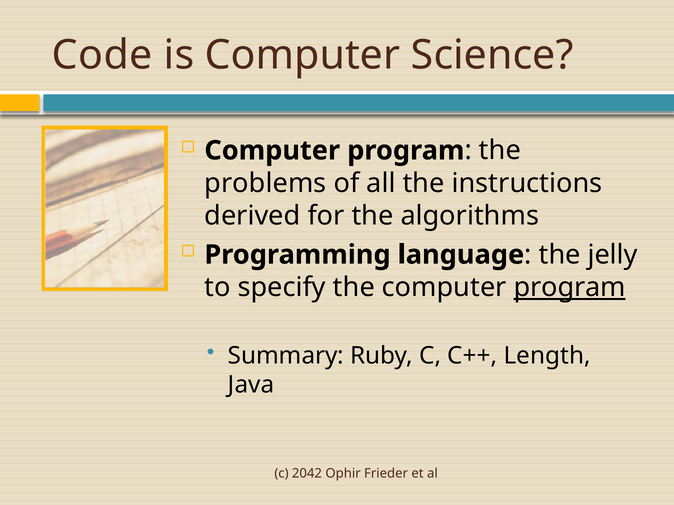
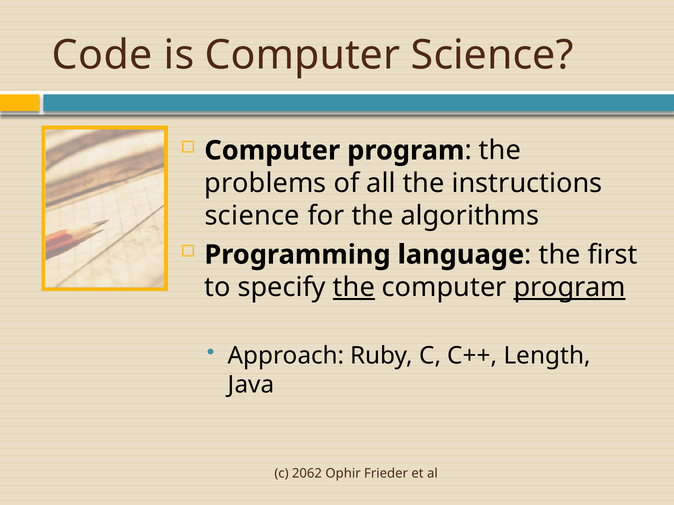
derived at (252, 216): derived -> science
jelly: jelly -> first
the at (354, 288) underline: none -> present
Summary: Summary -> Approach
2042: 2042 -> 2062
